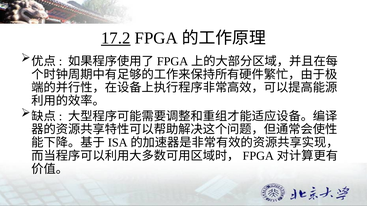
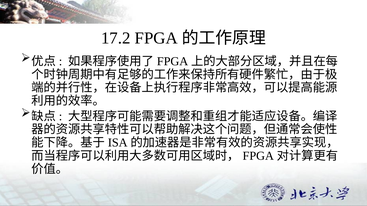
17.2 underline: present -> none
